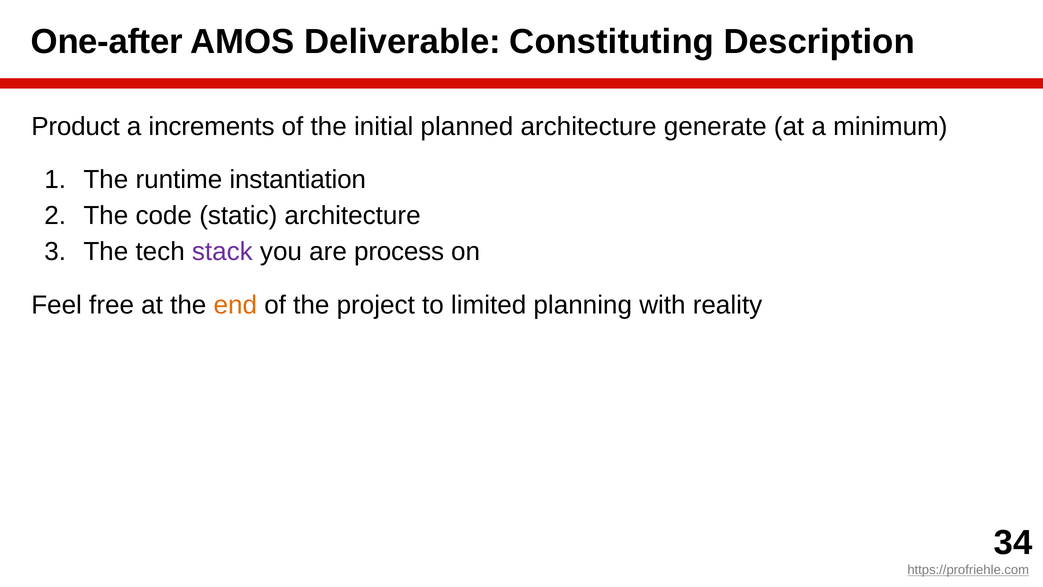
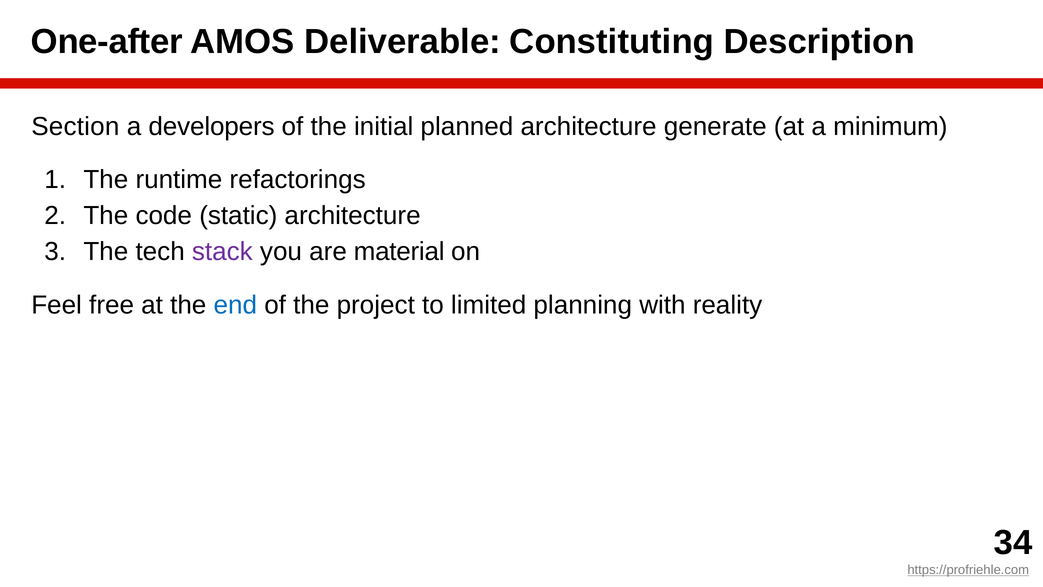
Product: Product -> Section
increments: increments -> developers
instantiation: instantiation -> refactorings
process: process -> material
end colour: orange -> blue
